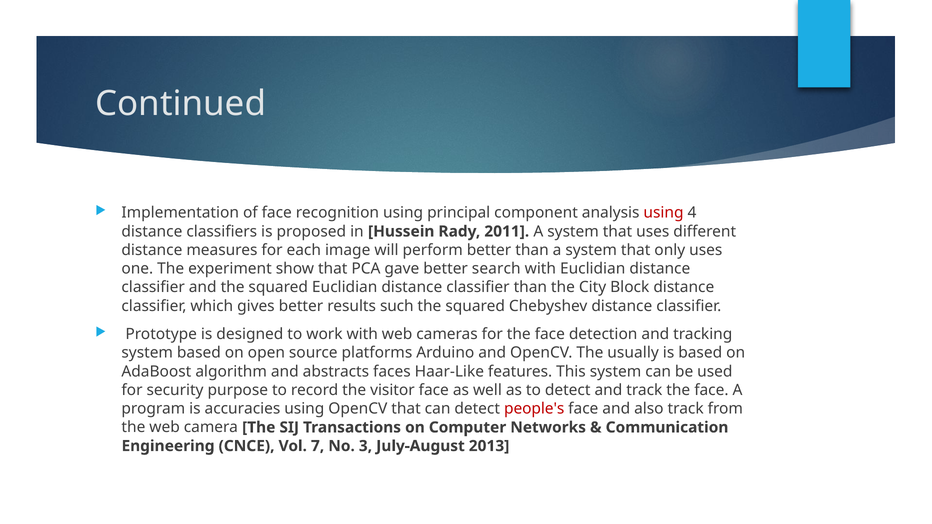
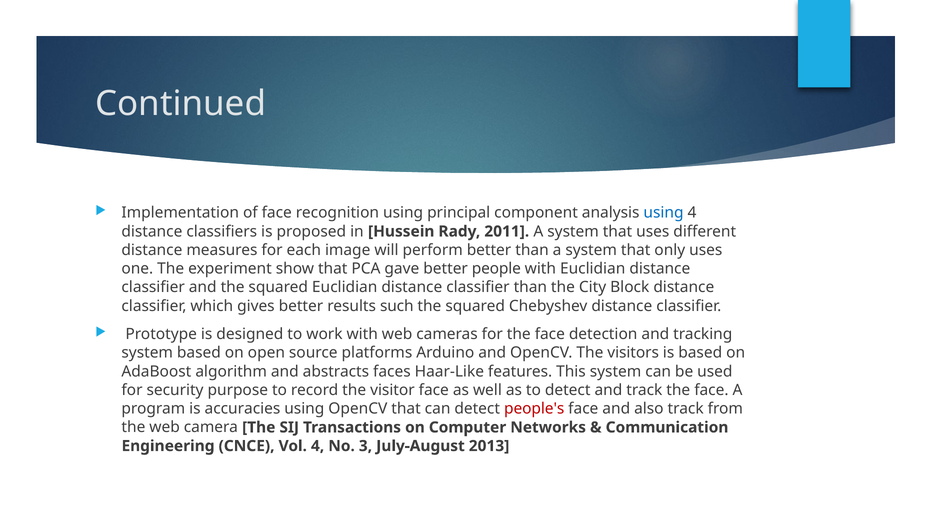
using at (664, 213) colour: red -> blue
search: search -> people
usually: usually -> visitors
Vol 7: 7 -> 4
